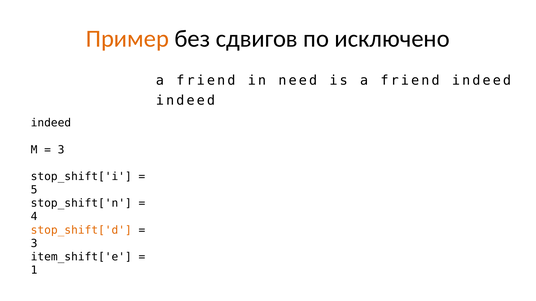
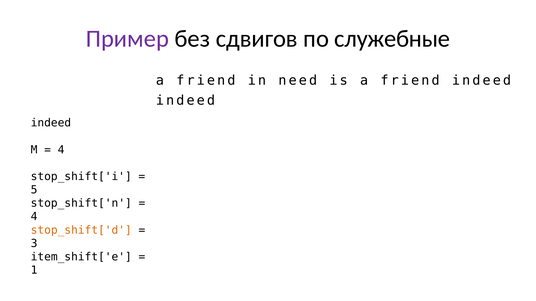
Пример colour: orange -> purple
исключено: исключено -> служебные
3 at (61, 150): 3 -> 4
